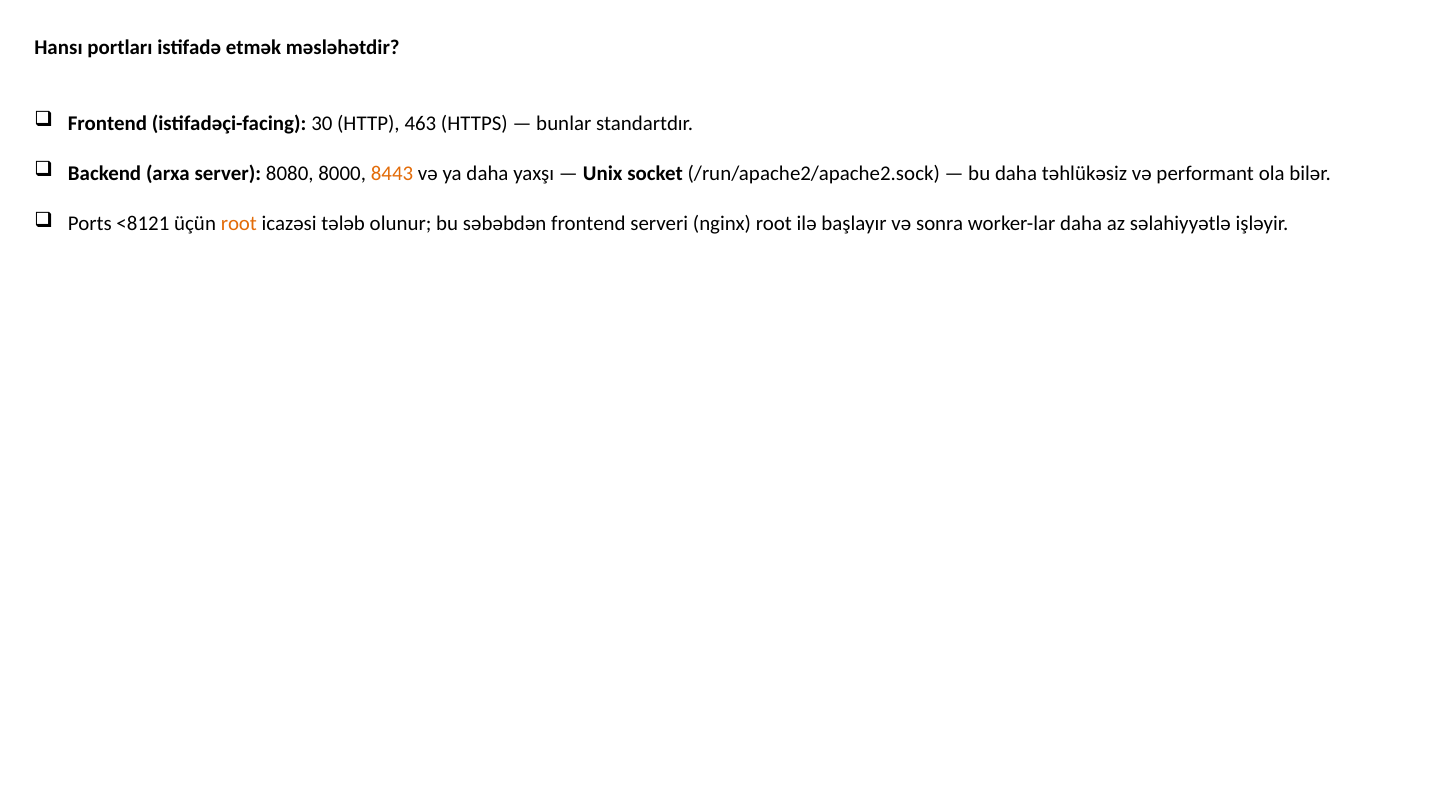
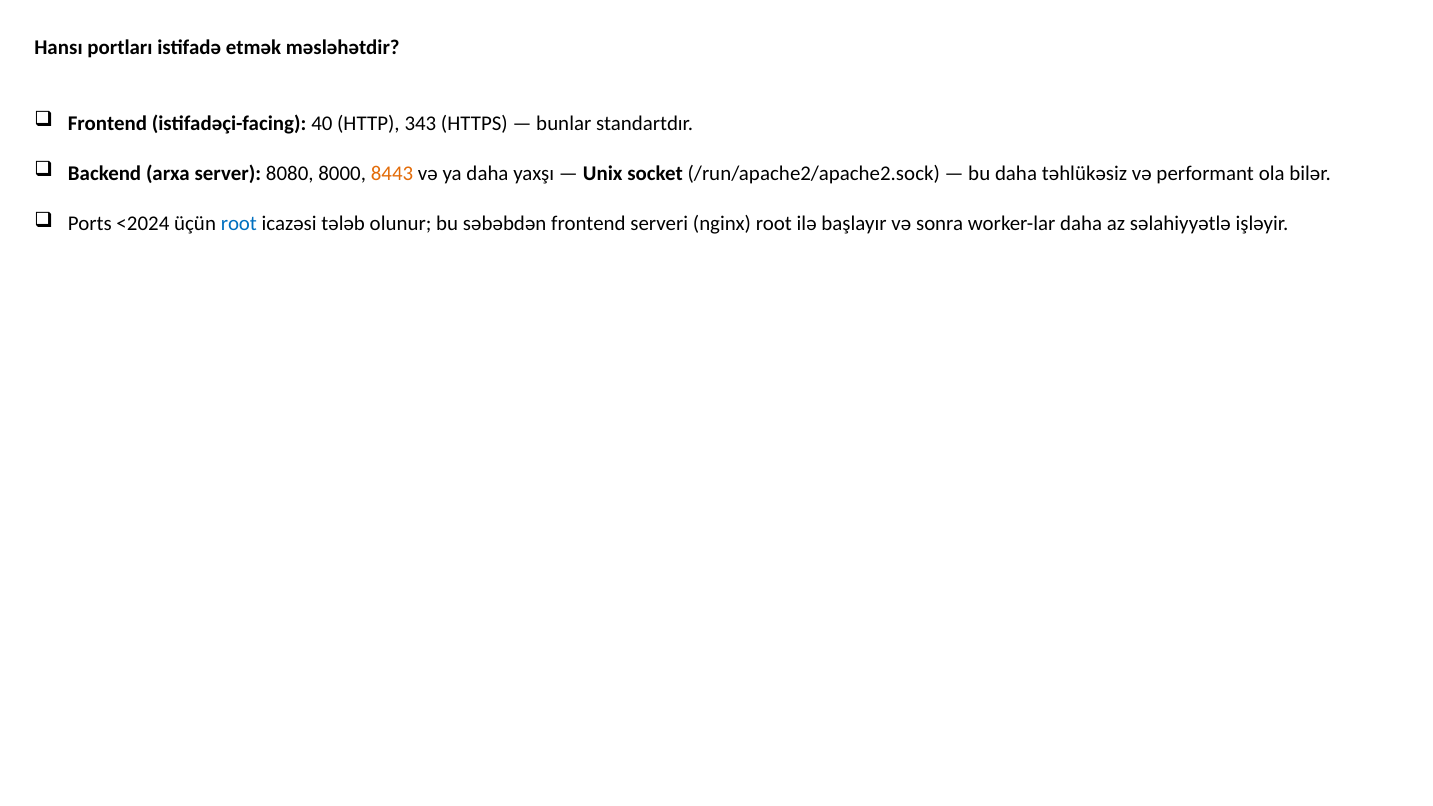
30: 30 -> 40
463: 463 -> 343
<8121: <8121 -> <2024
root at (239, 224) colour: orange -> blue
